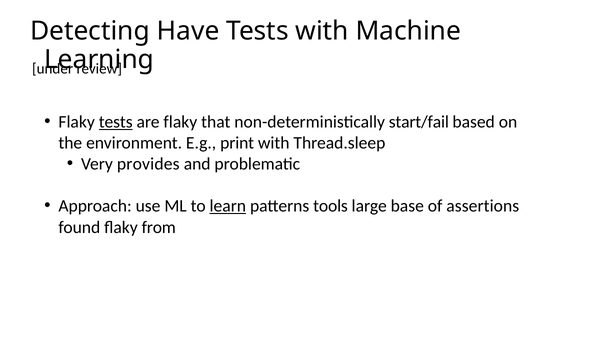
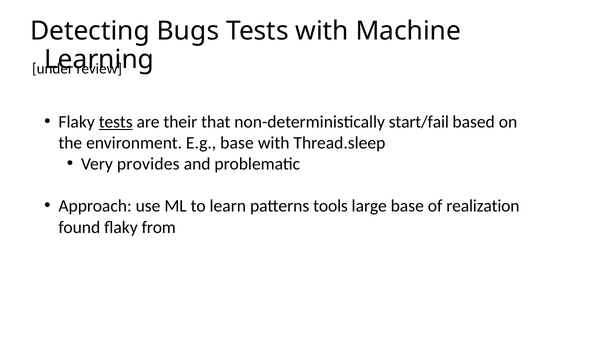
Have: Have -> Bugs
are flaky: flaky -> their
E.g print: print -> base
learn underline: present -> none
assertions: assertions -> realization
